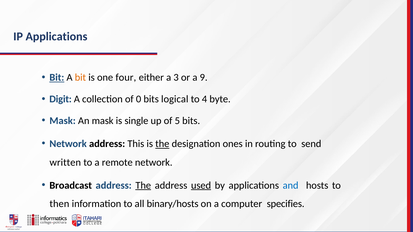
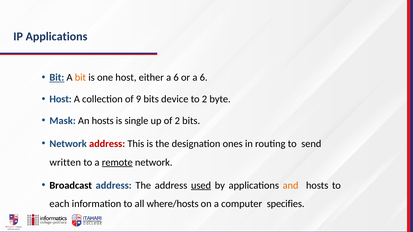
one four: four -> host
either a 3: 3 -> 6
or a 9: 9 -> 6
Digit at (61, 99): Digit -> Host
0: 0 -> 9
logical: logical -> device
to 4: 4 -> 2
An mask: mask -> hosts
of 5: 5 -> 2
address at (107, 144) colour: black -> red
the at (162, 144) underline: present -> none
remote underline: none -> present
The at (143, 186) underline: present -> none
and colour: blue -> orange
then: then -> each
binary/hosts: binary/hosts -> where/hosts
